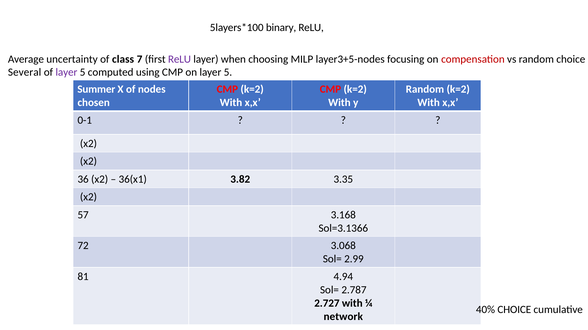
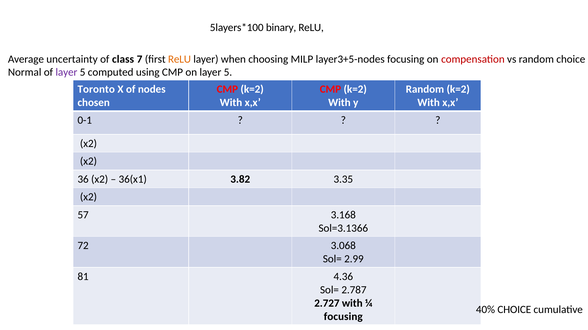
ReLU at (179, 59) colour: purple -> orange
Several: Several -> Normal
Summer: Summer -> Toronto
4.94: 4.94 -> 4.36
network at (343, 317): network -> focusing
